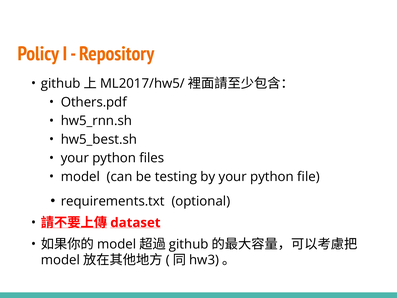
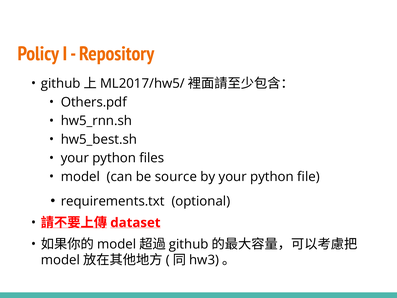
testing: testing -> source
